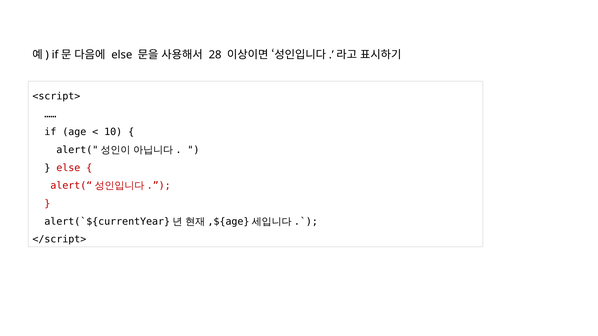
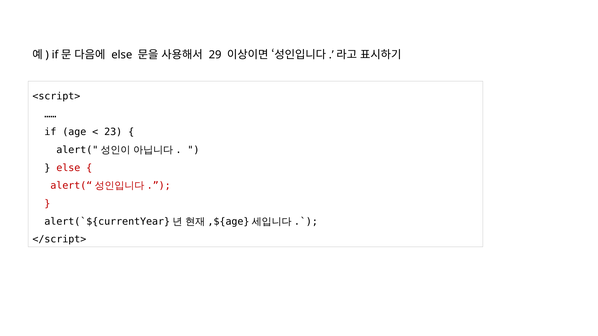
28: 28 -> 29
10: 10 -> 23
